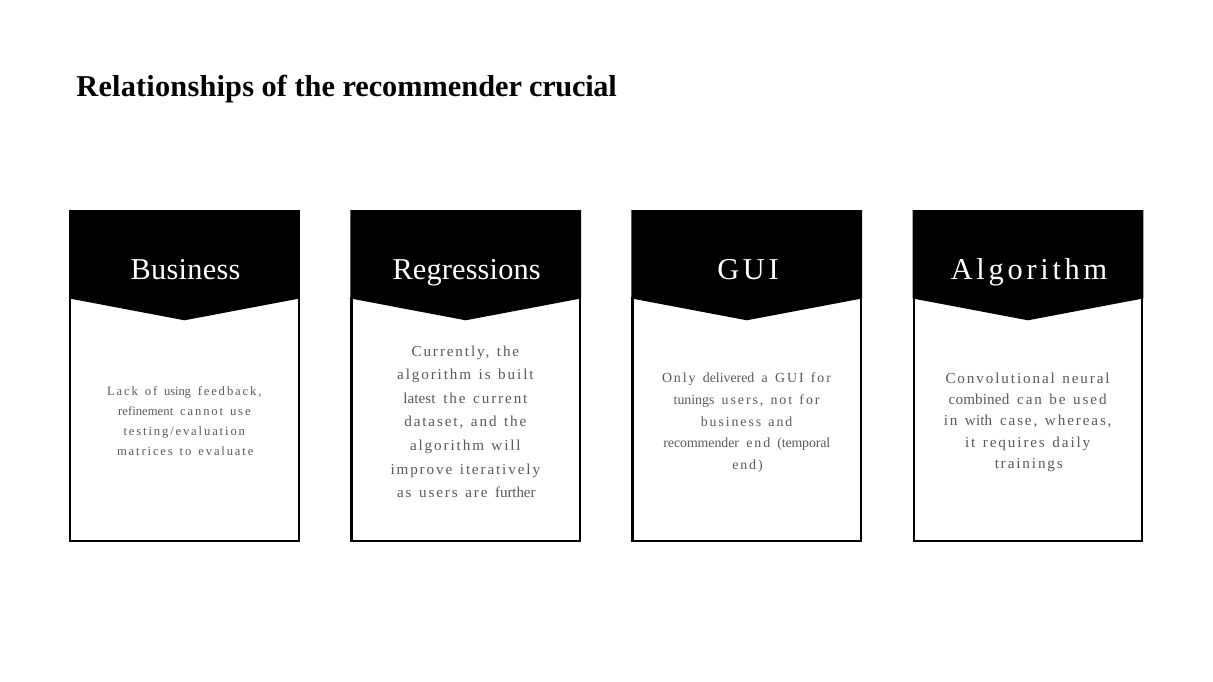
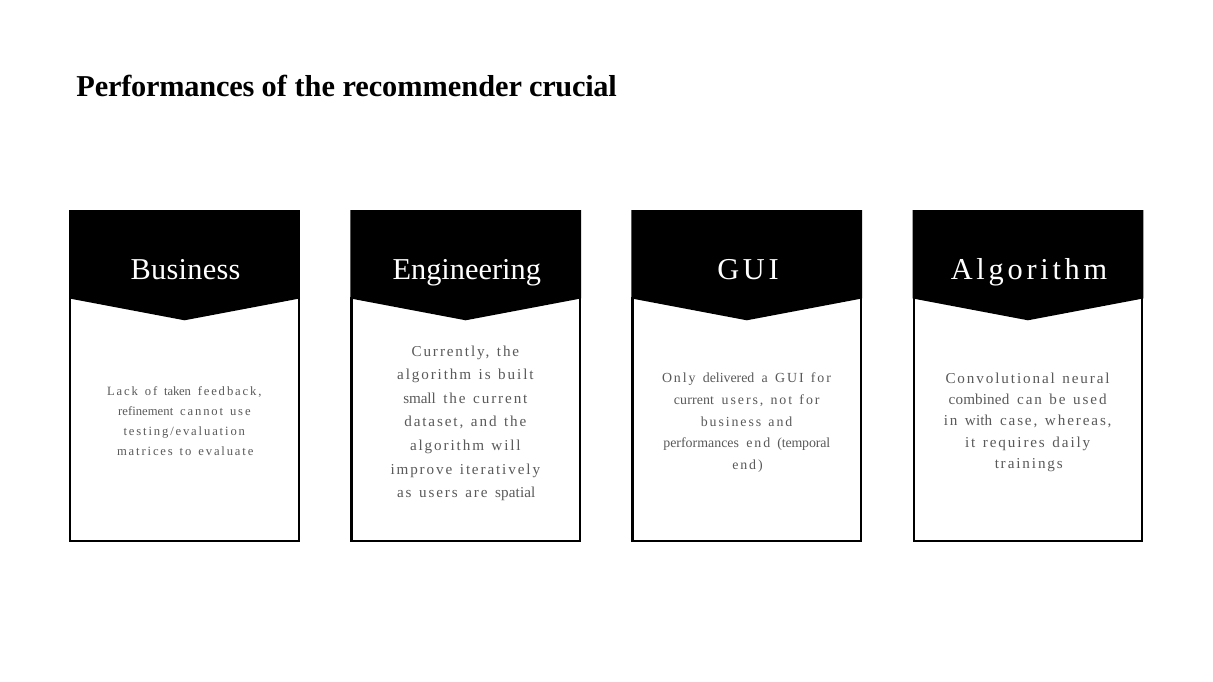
Relationships at (165, 86): Relationships -> Performances
Regressions: Regressions -> Engineering
using: using -> taken
latest: latest -> small
tunings at (694, 400): tunings -> current
recommender at (701, 444): recommender -> performances
further: further -> spatial
